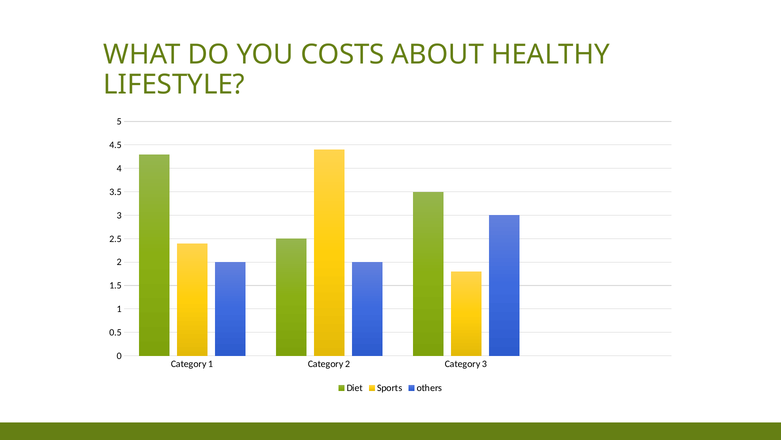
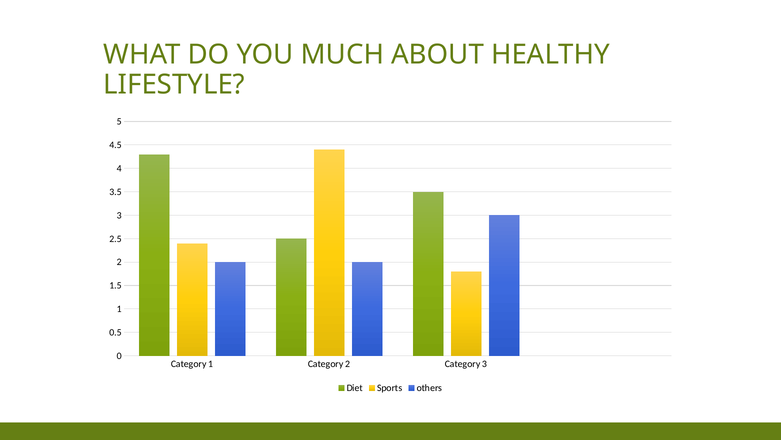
COSTS: COSTS -> MUCH
